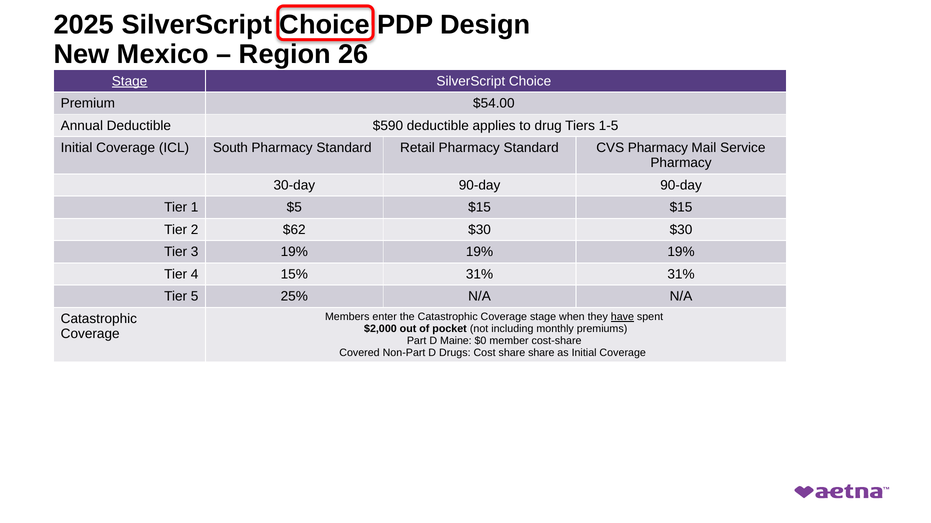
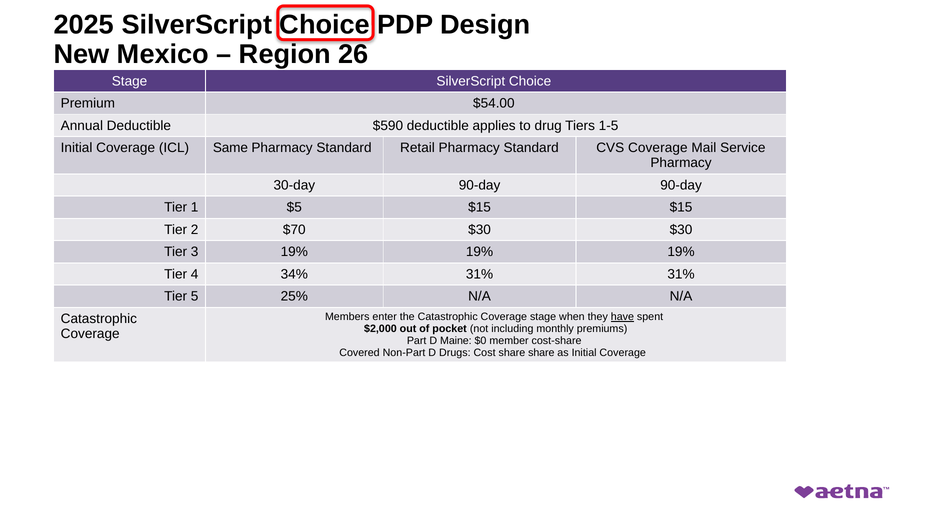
Stage at (130, 81) underline: present -> none
South: South -> Same
CVS Pharmacy: Pharmacy -> Coverage
$62: $62 -> $70
15%: 15% -> 34%
